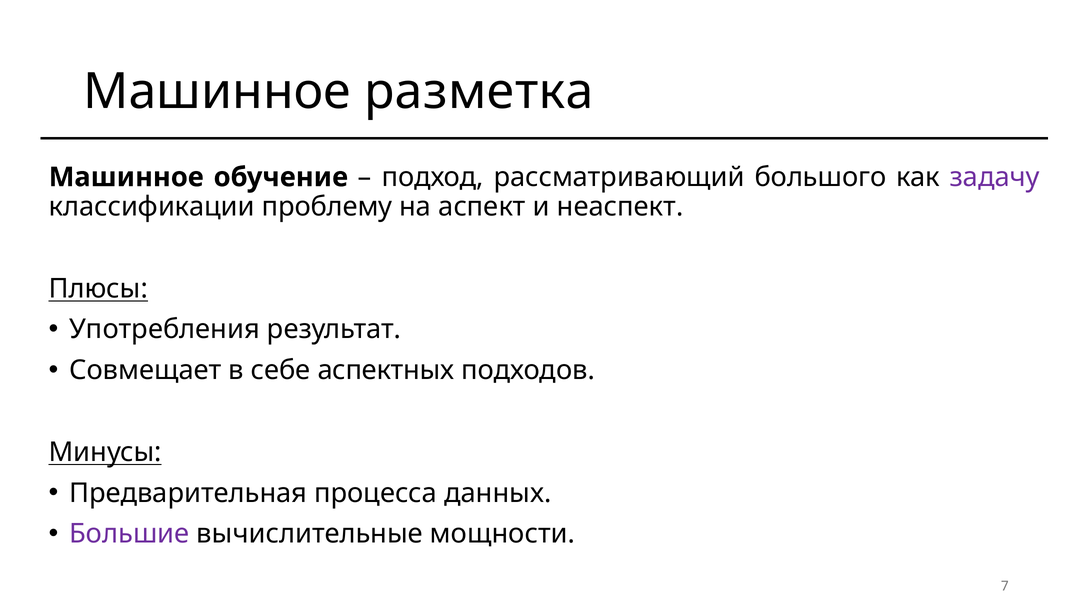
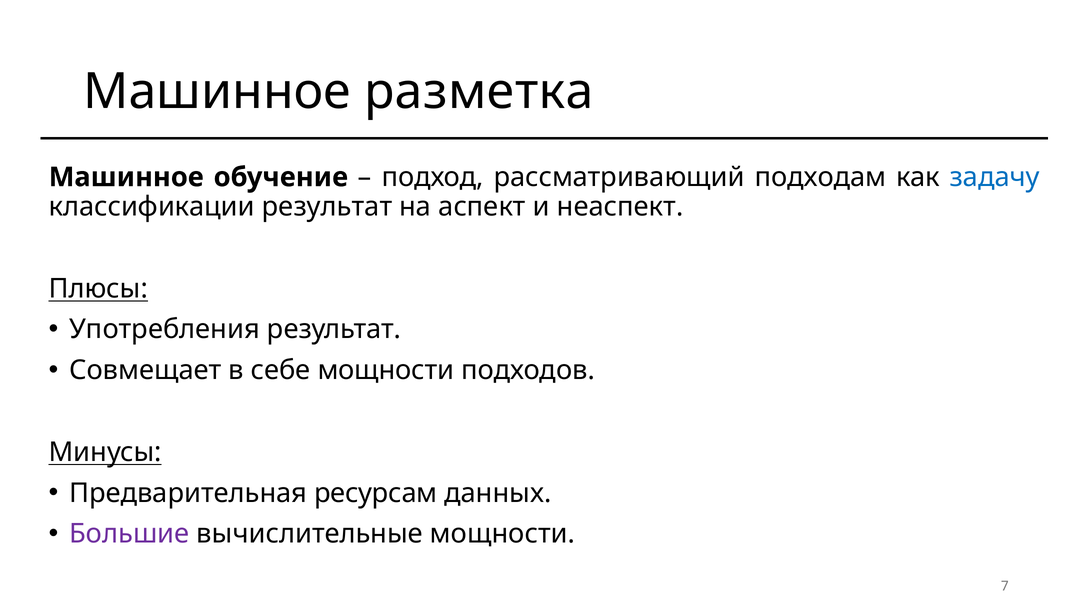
большого: большого -> подходам
задачу colour: purple -> blue
классификации проблему: проблему -> результат
себе аспектных: аспектных -> мощности
процесса: процесса -> ресурсам
